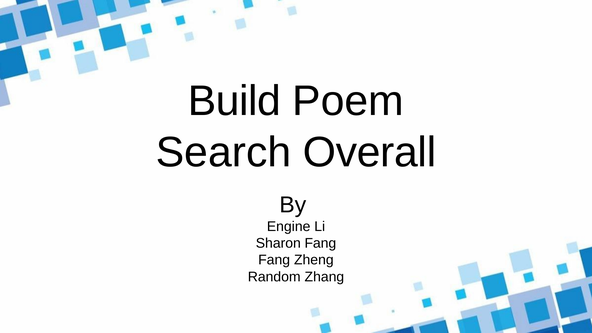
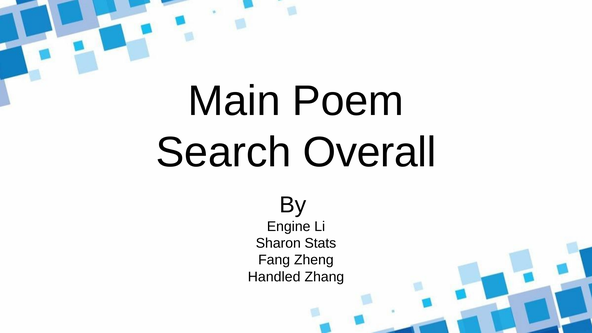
Build: Build -> Main
Sharon Fang: Fang -> Stats
Random: Random -> Handled
